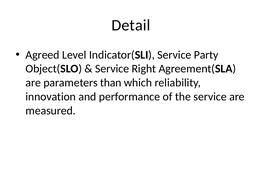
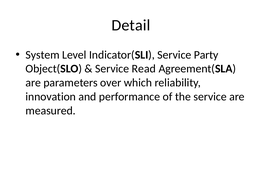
Agreed: Agreed -> System
Right: Right -> Read
than: than -> over
